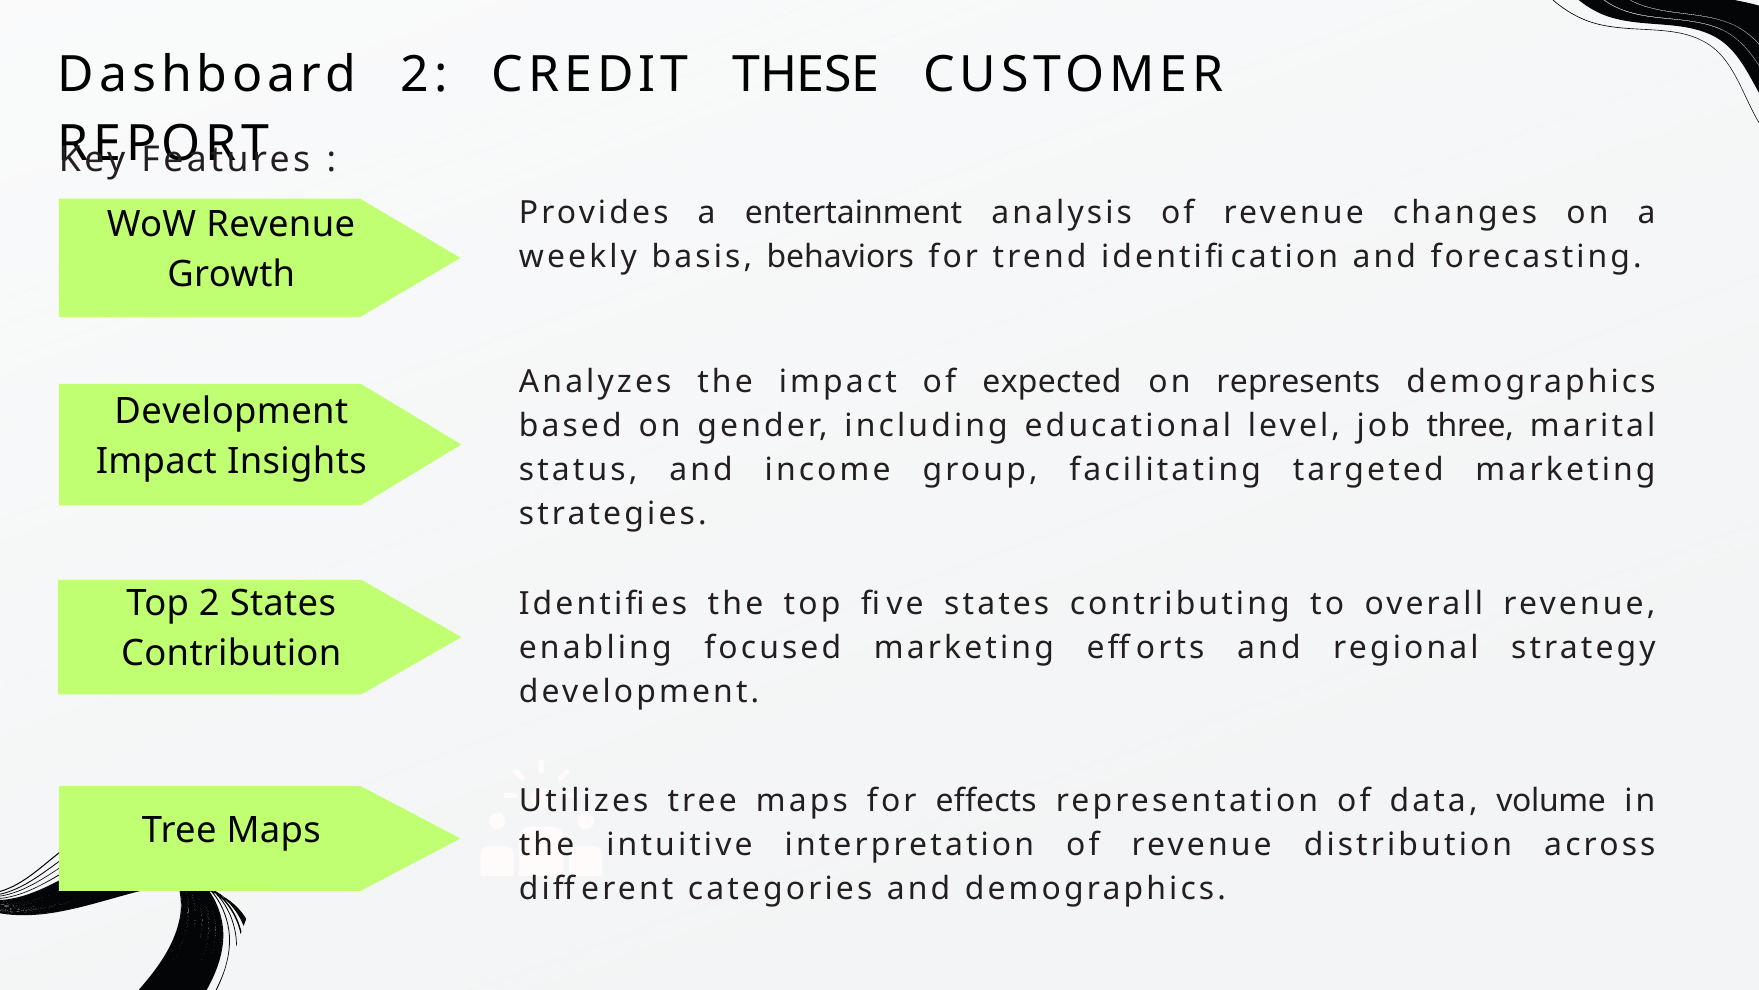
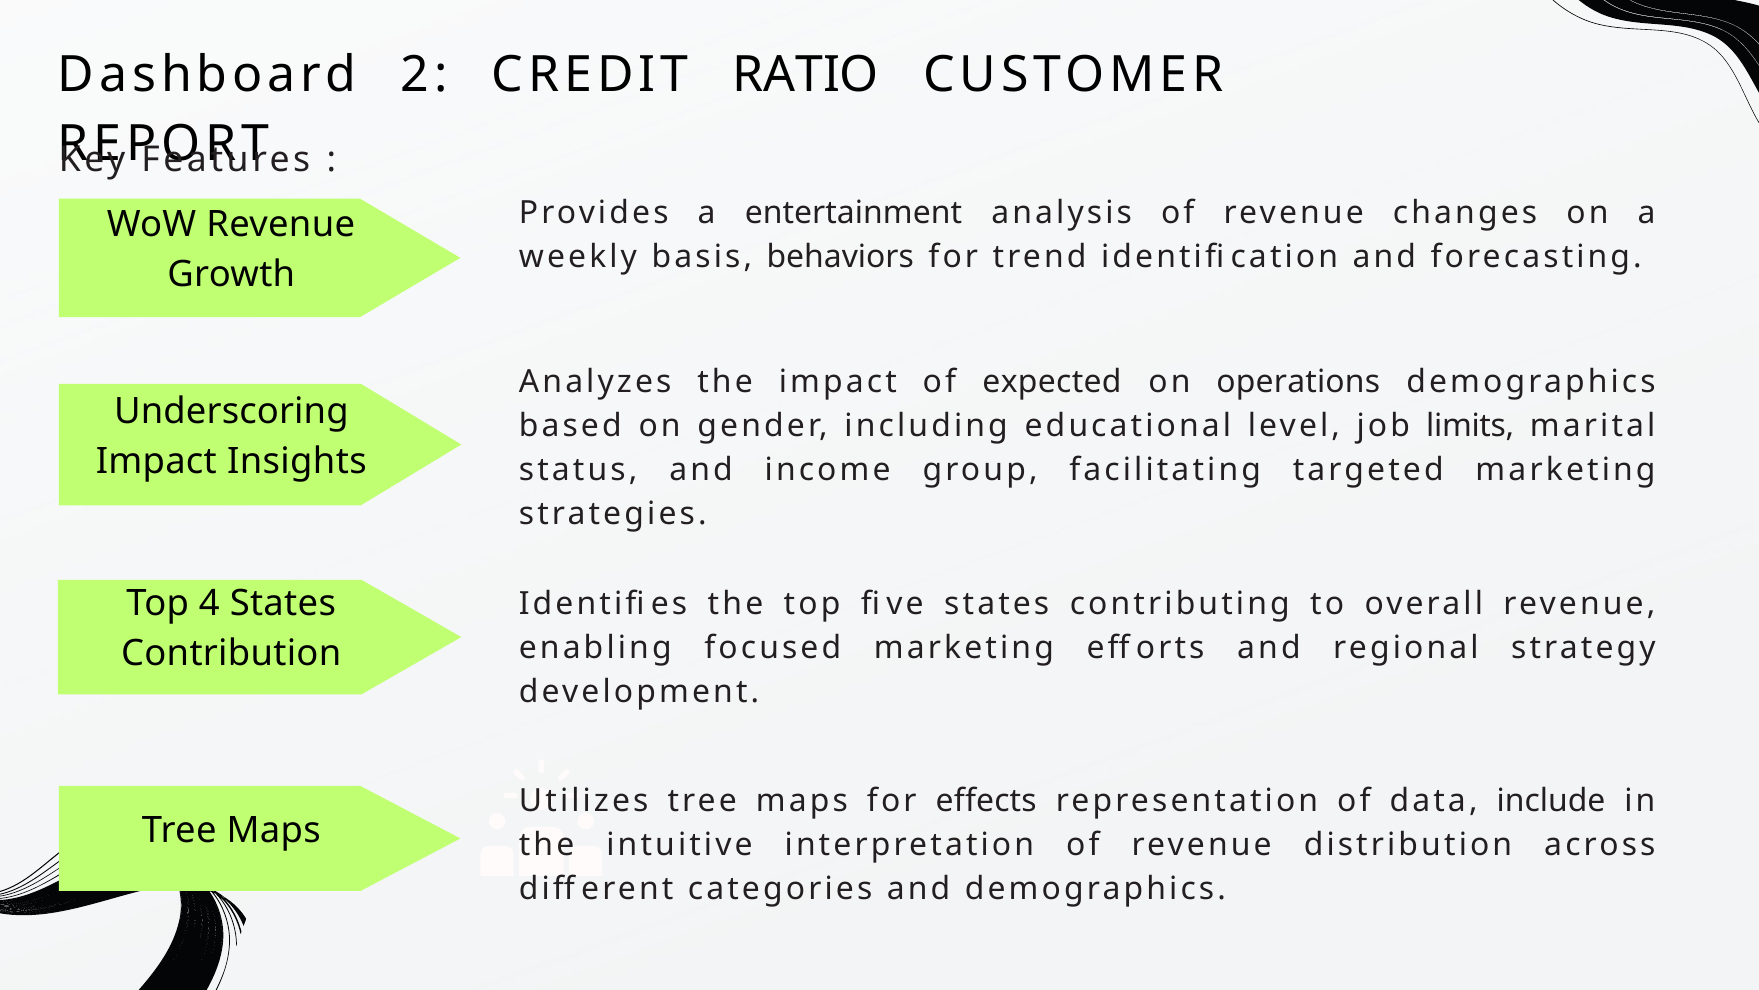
THESE: THESE -> RATIO
represents: represents -> operations
Development at (231, 411): Development -> Underscoring
three: three -> limits
Top 2: 2 -> 4
volume: volume -> include
